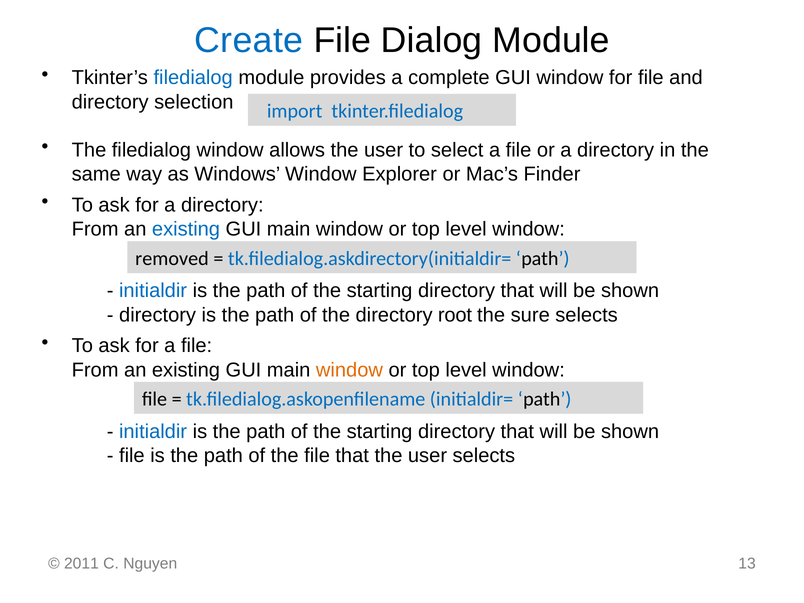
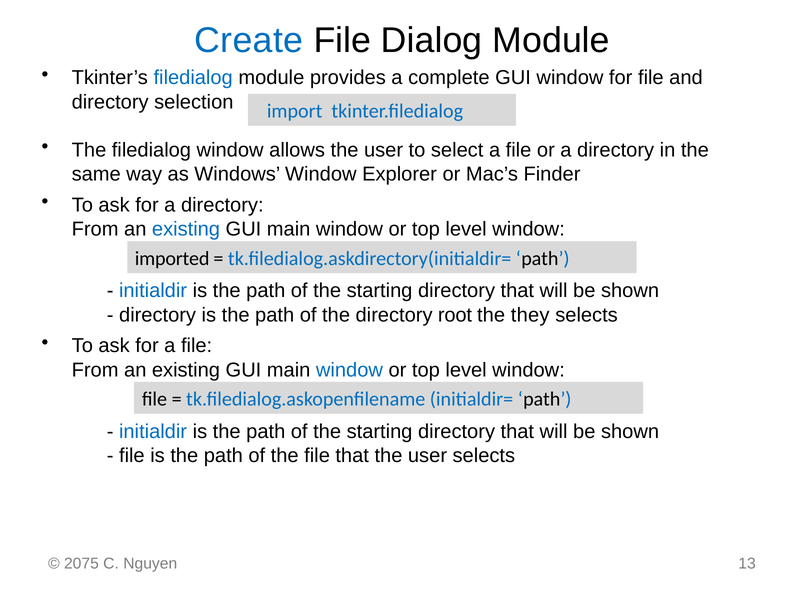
removed: removed -> imported
sure: sure -> they
window at (349, 370) colour: orange -> blue
2011: 2011 -> 2075
